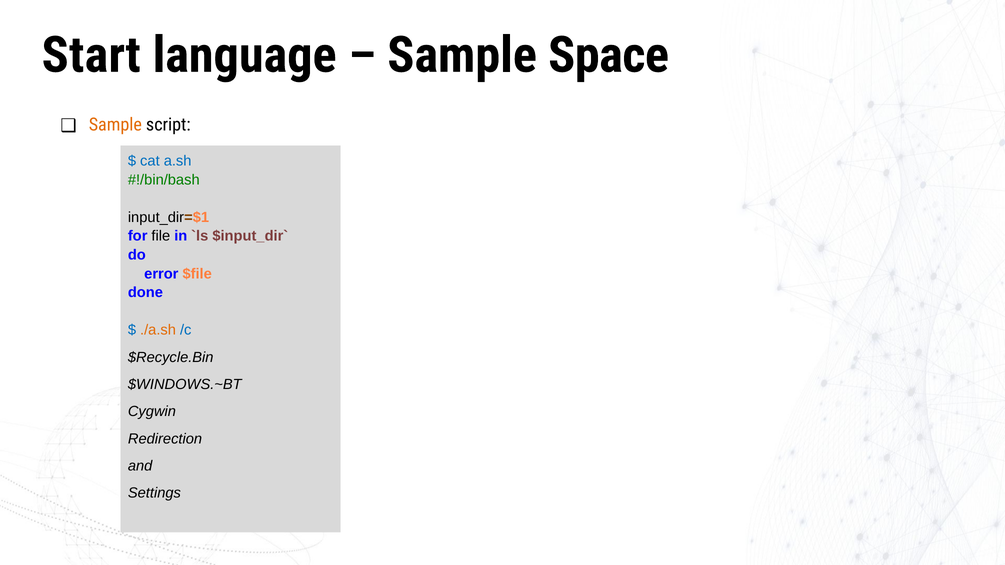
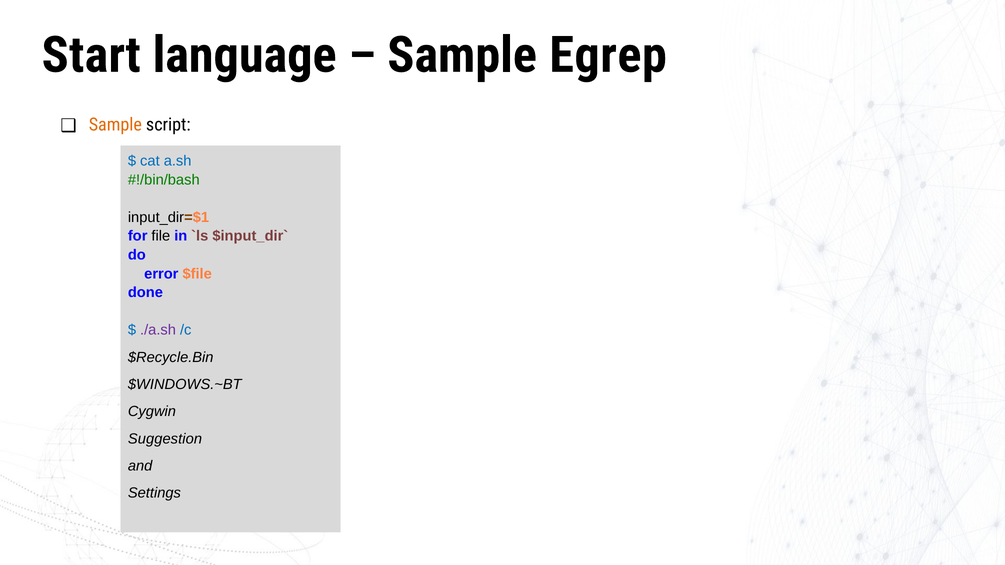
Space: Space -> Egrep
./a.sh colour: orange -> purple
Redirection: Redirection -> Suggestion
